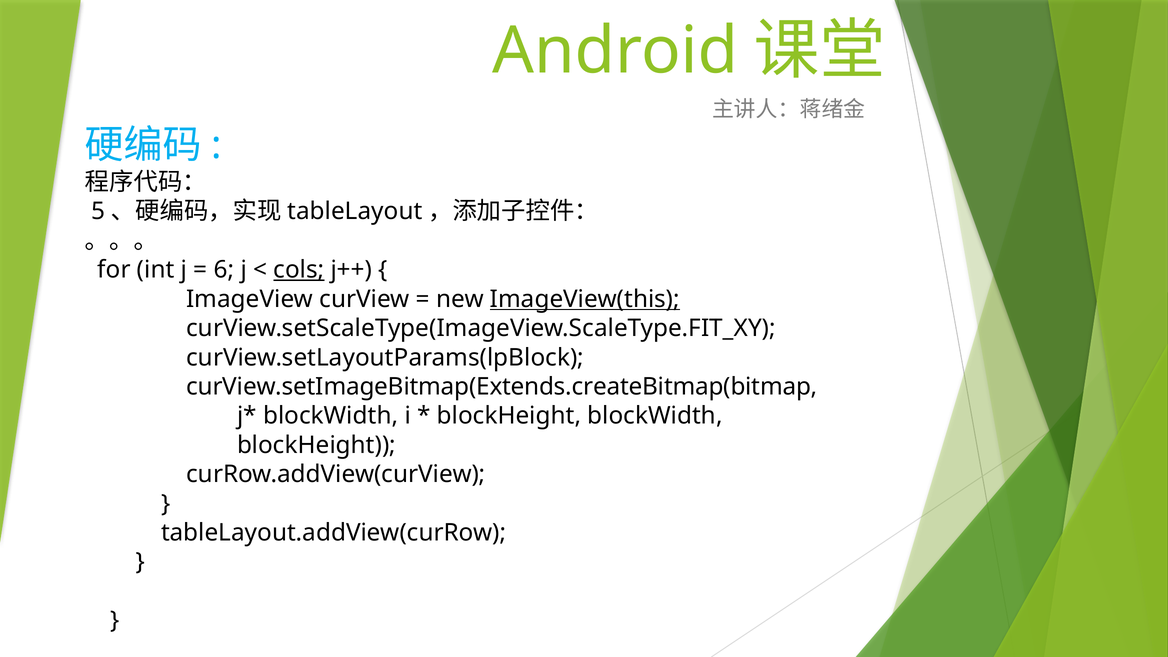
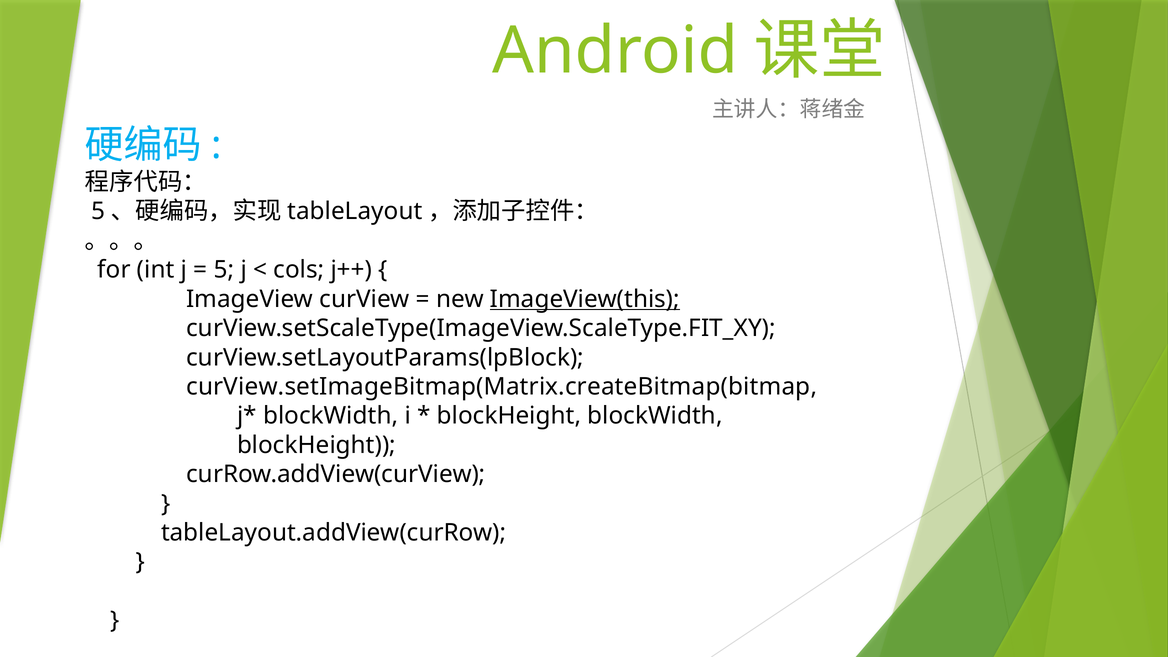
6 at (224, 270): 6 -> 5
cols underline: present -> none
curView.setImageBitmap(Extends.createBitmap(bitmap: curView.setImageBitmap(Extends.createBitmap(bitmap -> curView.setImageBitmap(Matrix.createBitmap(bitmap
